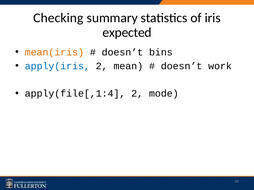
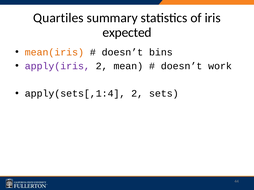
Checking: Checking -> Quartiles
apply(iris colour: blue -> purple
apply(file[,1:4: apply(file[,1:4 -> apply(sets[,1:4
mode: mode -> sets
